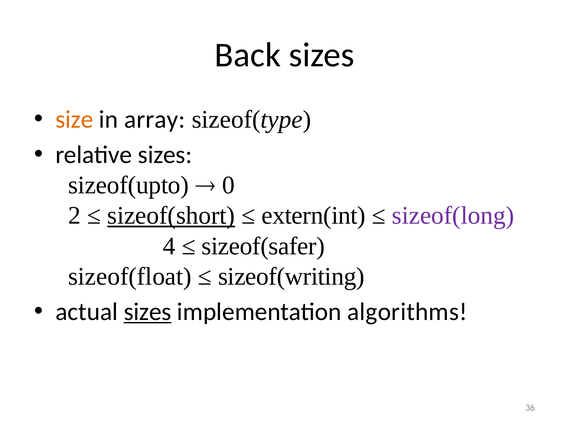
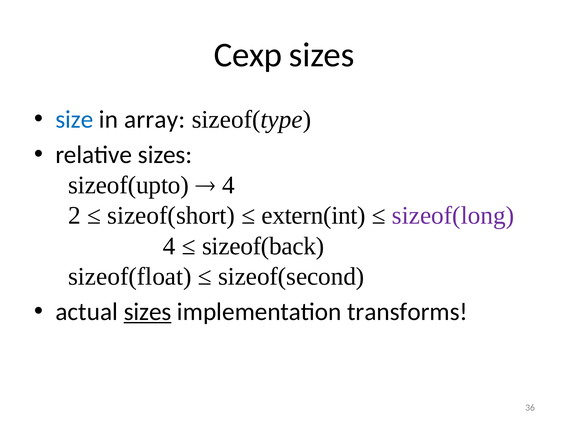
Back: Back -> Cexp
size colour: orange -> blue
0 at (228, 185): 0 -> 4
sizeof(short underline: present -> none
sizeof(safer: sizeof(safer -> sizeof(back
sizeof(writing: sizeof(writing -> sizeof(second
algorithms: algorithms -> transforms
